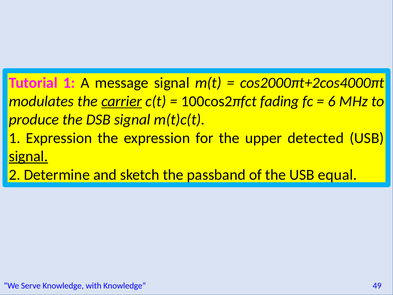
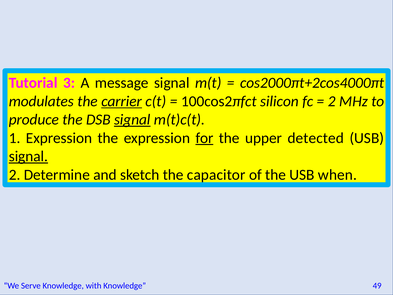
Tutorial 1: 1 -> 3
fading: fading -> silicon
6 at (332, 101): 6 -> 2
signal at (132, 120) underline: none -> present
for underline: none -> present
passband: passband -> capacitor
equal: equal -> when
